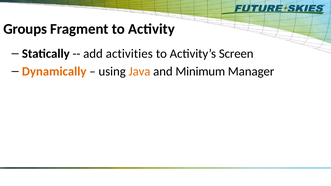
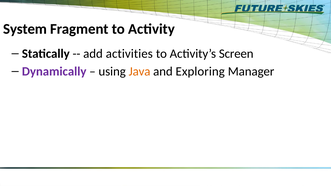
Groups: Groups -> System
Dynamically colour: orange -> purple
Minimum: Minimum -> Exploring
